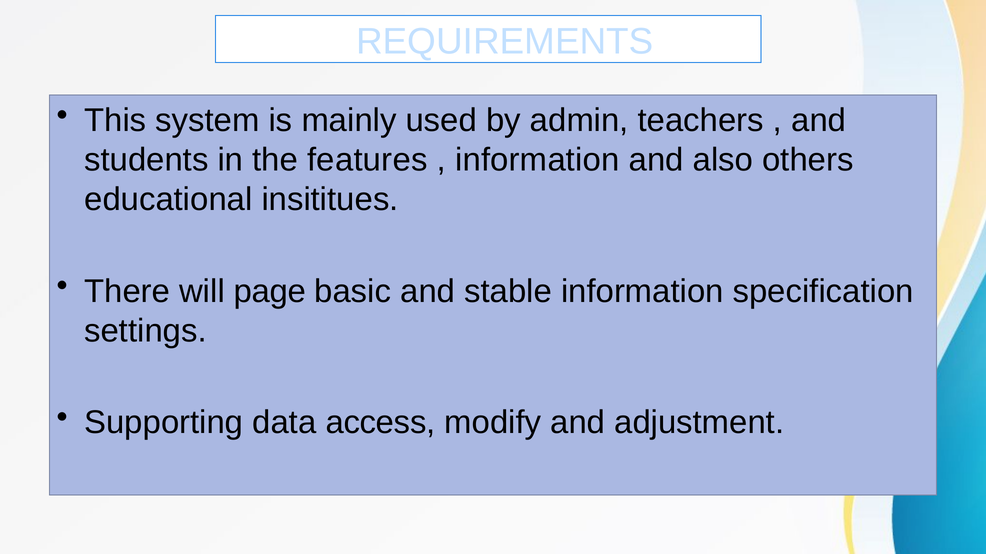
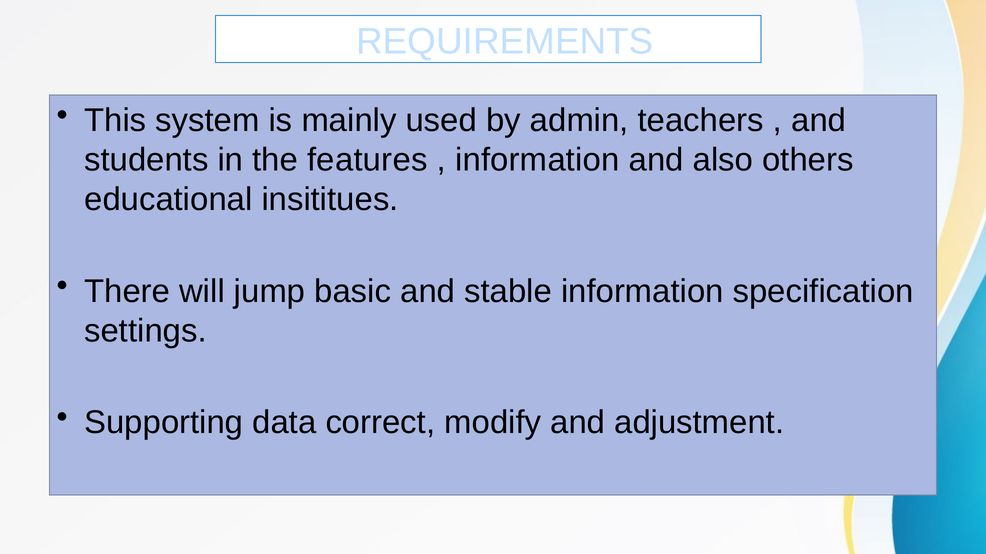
page: page -> jump
access: access -> correct
